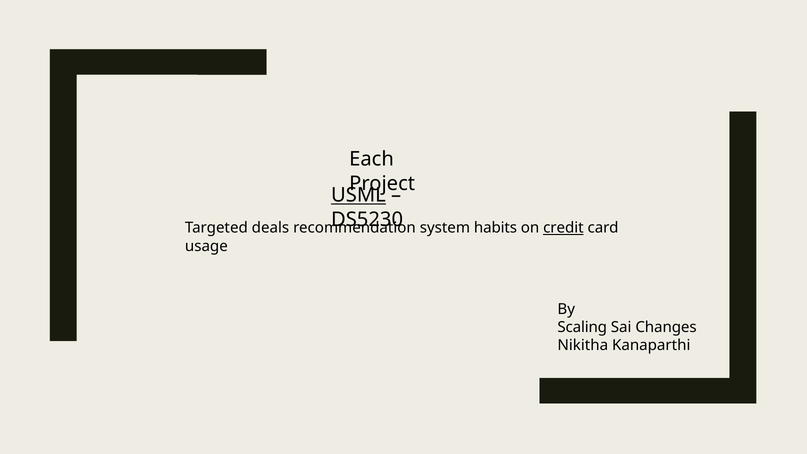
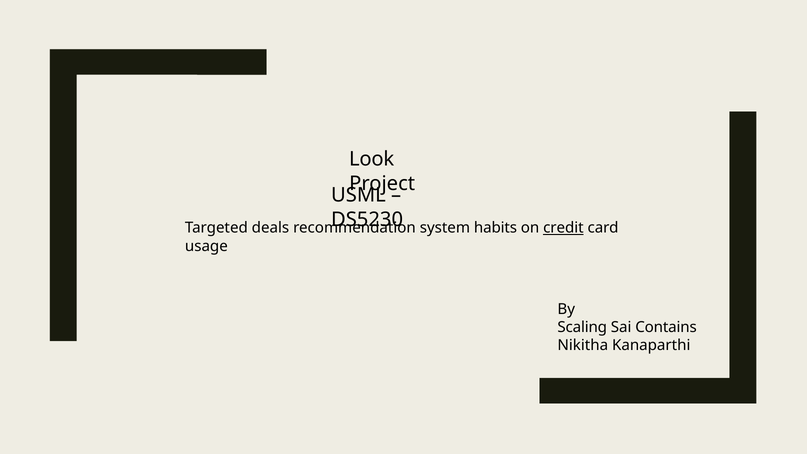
Each: Each -> Look
USML underline: present -> none
Changes: Changes -> Contains
